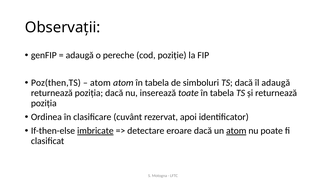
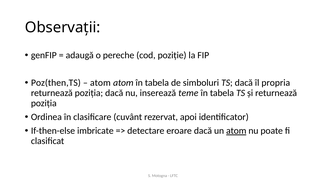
îl adaugă: adaugă -> propria
toate: toate -> teme
imbricate underline: present -> none
